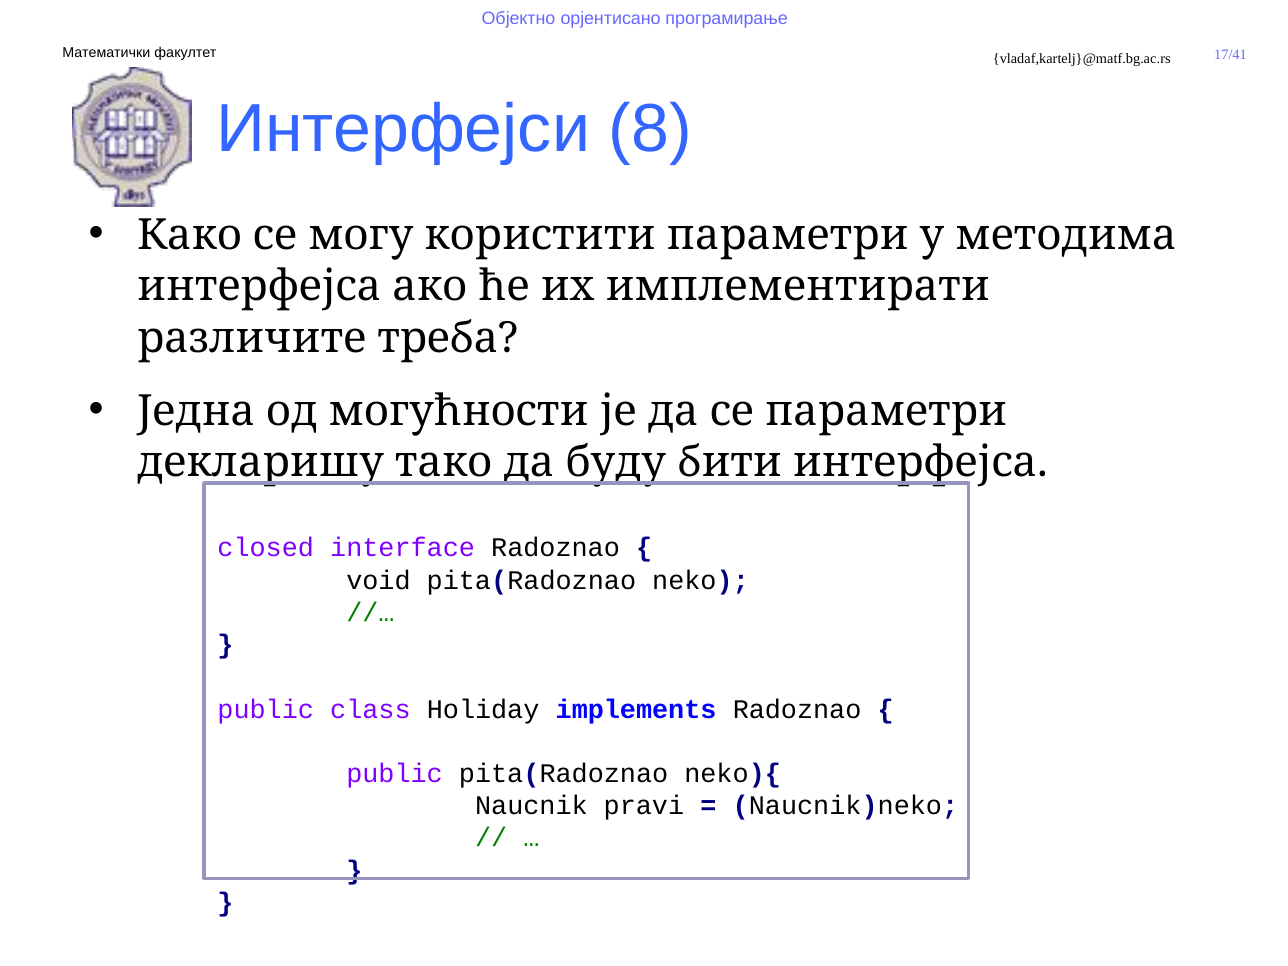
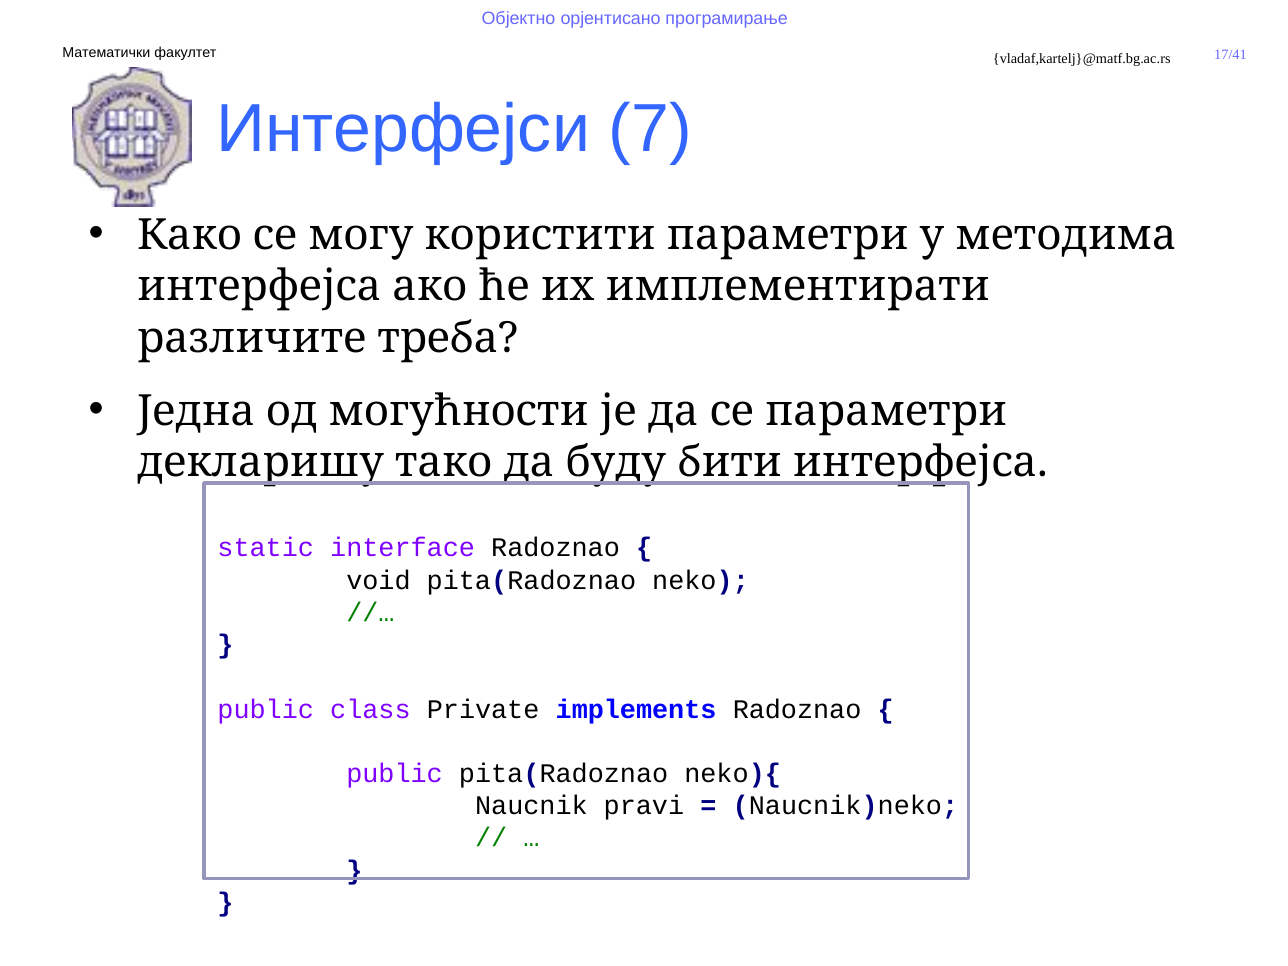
8: 8 -> 7
closed: closed -> static
Holiday: Holiday -> Private
